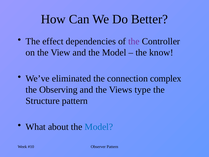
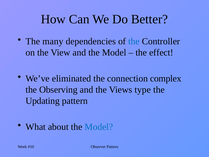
effect: effect -> many
the at (134, 41) colour: purple -> blue
know: know -> effect
Structure: Structure -> Updating
